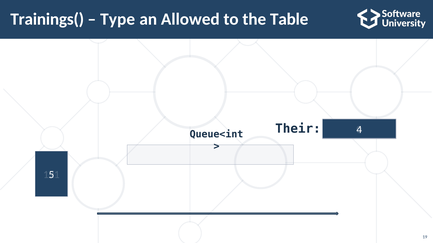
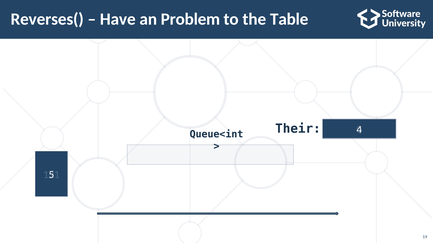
Trainings(: Trainings( -> Reverses(
Type: Type -> Have
Allowed: Allowed -> Problem
